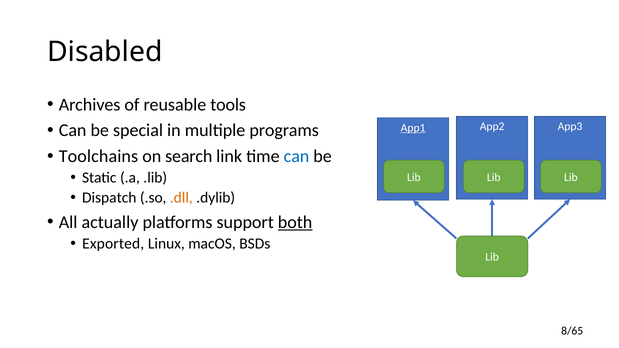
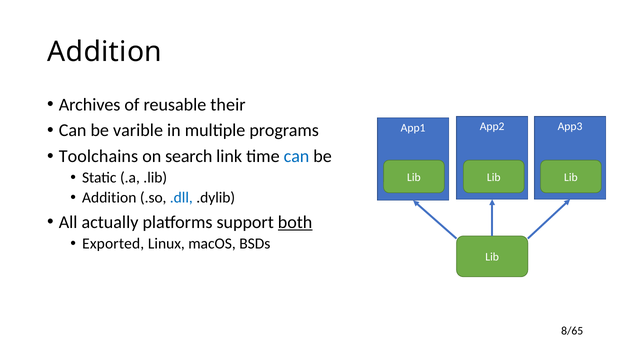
Disabled at (105, 52): Disabled -> Addition
tools: tools -> their
special: special -> varible
App1 underline: present -> none
Dispatch at (109, 198): Dispatch -> Addition
.dll colour: orange -> blue
